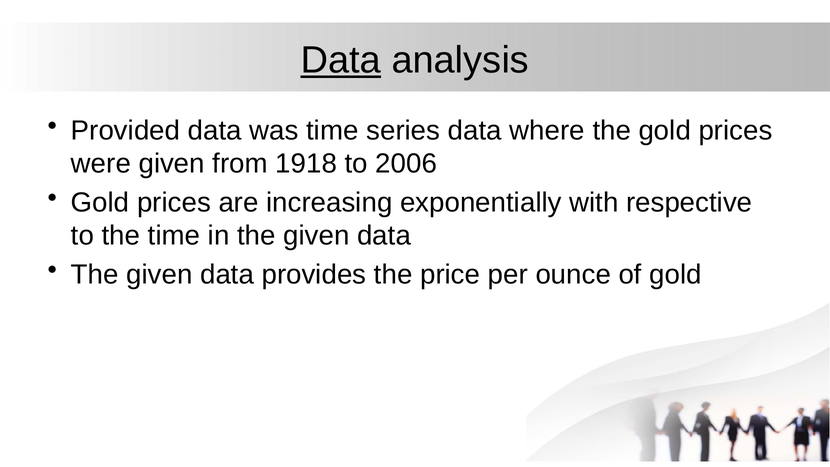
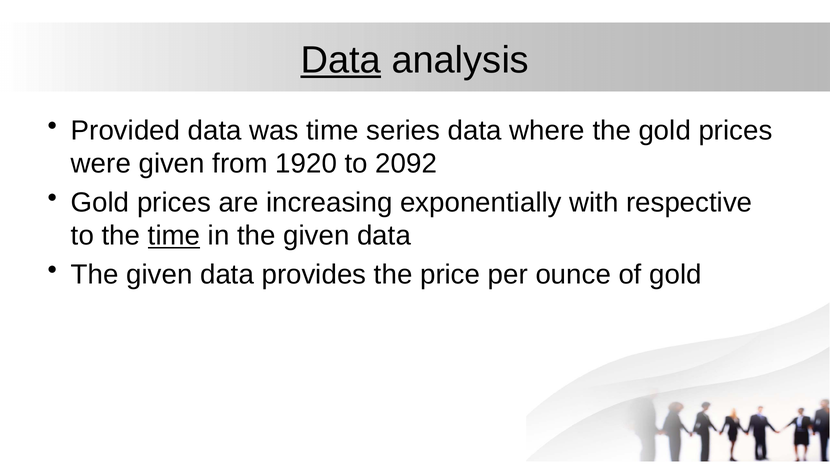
1918: 1918 -> 1920
2006: 2006 -> 2092
time at (174, 236) underline: none -> present
